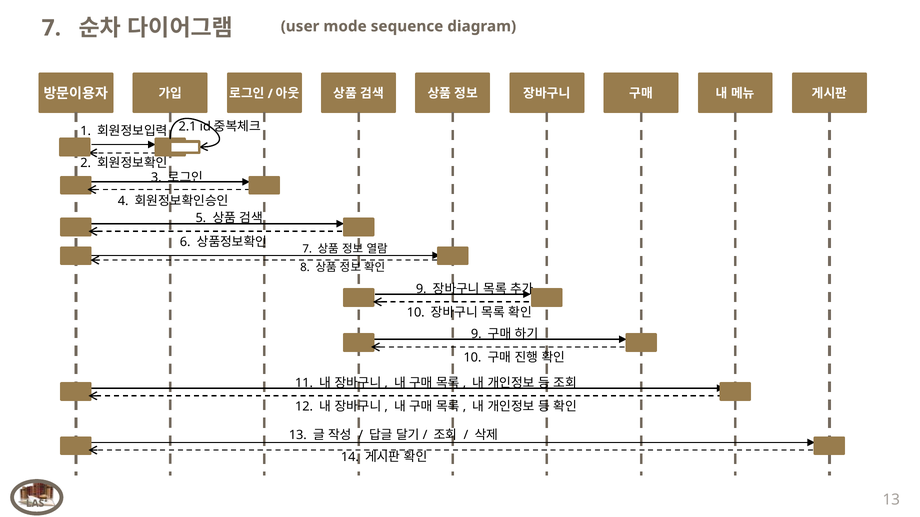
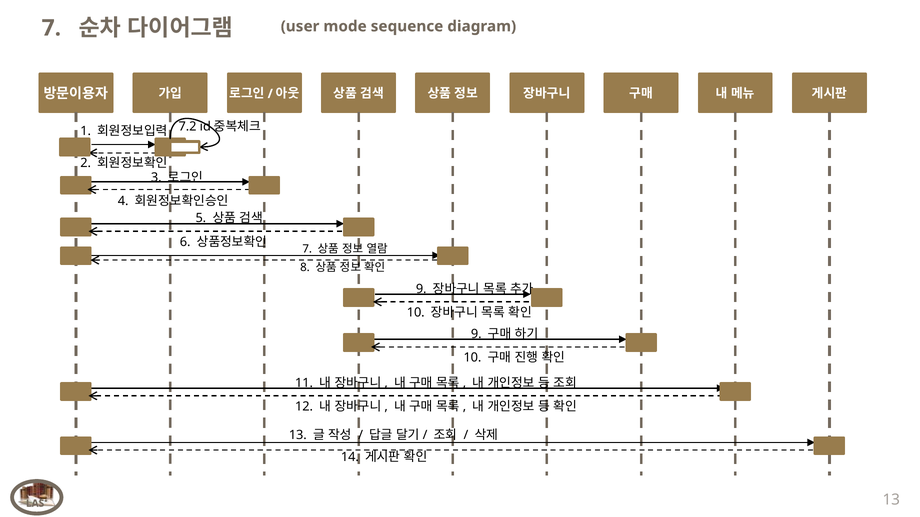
2.1: 2.1 -> 7.2
